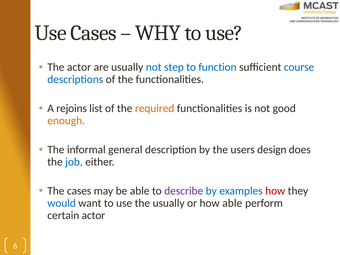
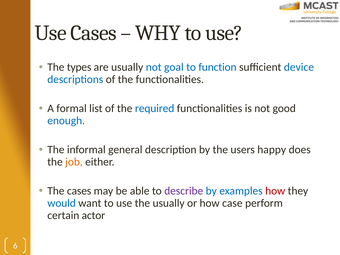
The actor: actor -> types
step: step -> goal
course: course -> device
rejoins: rejoins -> formal
required colour: orange -> blue
enough colour: orange -> blue
design: design -> happy
job colour: blue -> orange
how able: able -> case
